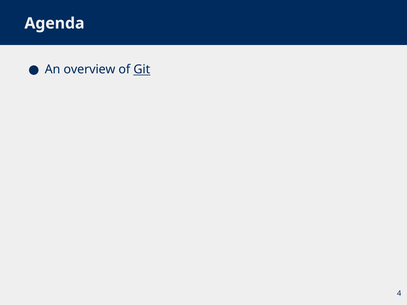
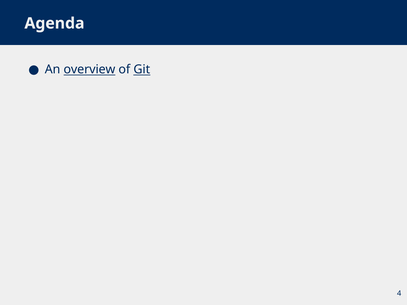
overview underline: none -> present
